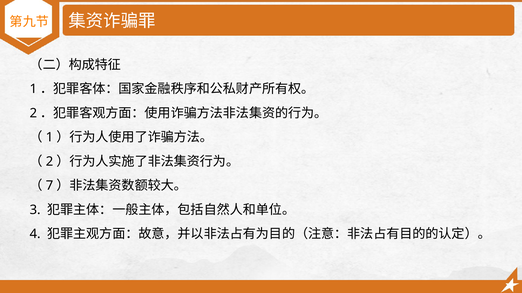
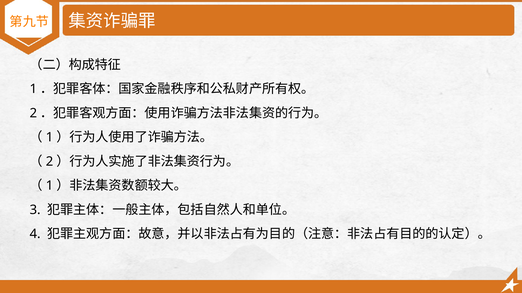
7 at (50, 186): 7 -> 1
